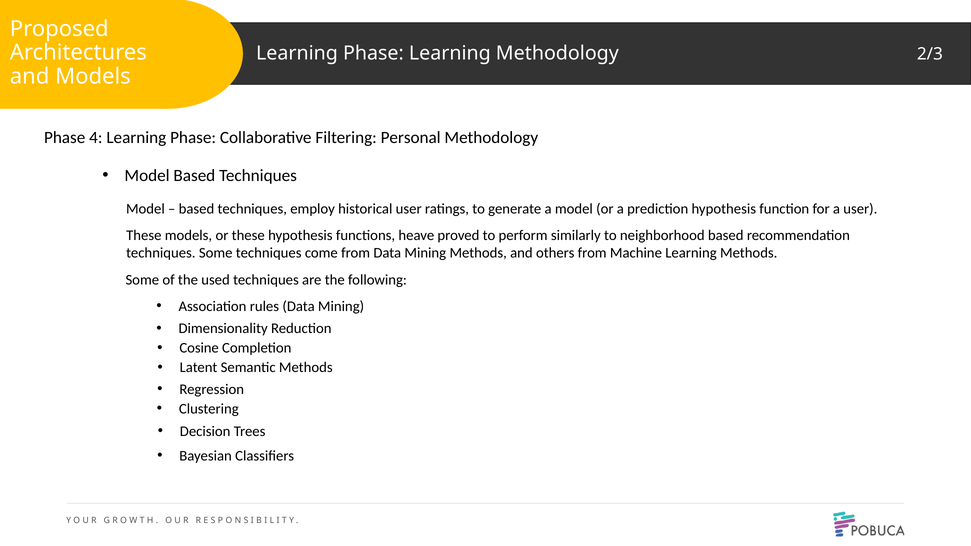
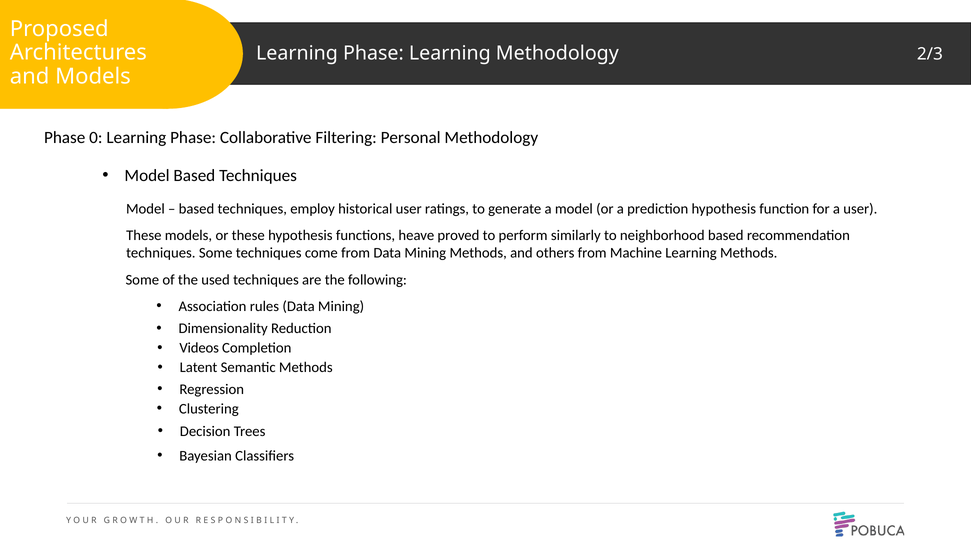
4: 4 -> 0
Cosine: Cosine -> Videos
